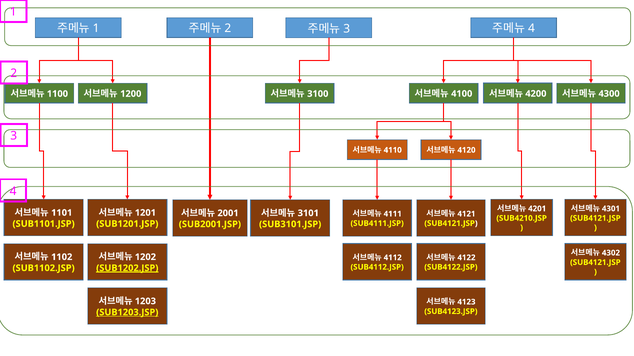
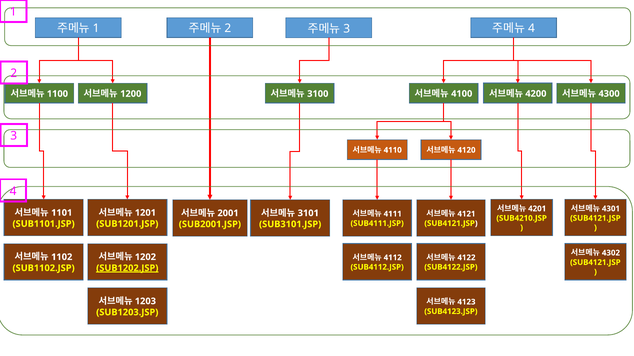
SUB1203.JSP underline: present -> none
